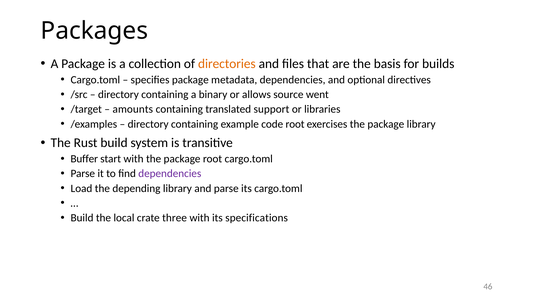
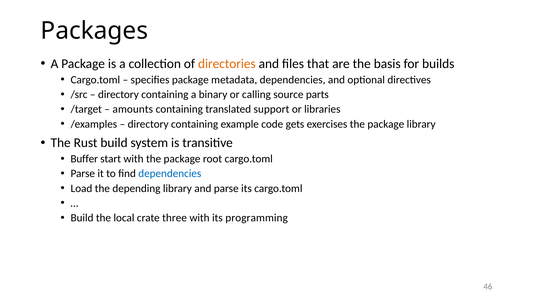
allows: allows -> calling
went: went -> parts
code root: root -> gets
dependencies at (170, 173) colour: purple -> blue
specifications: specifications -> programming
